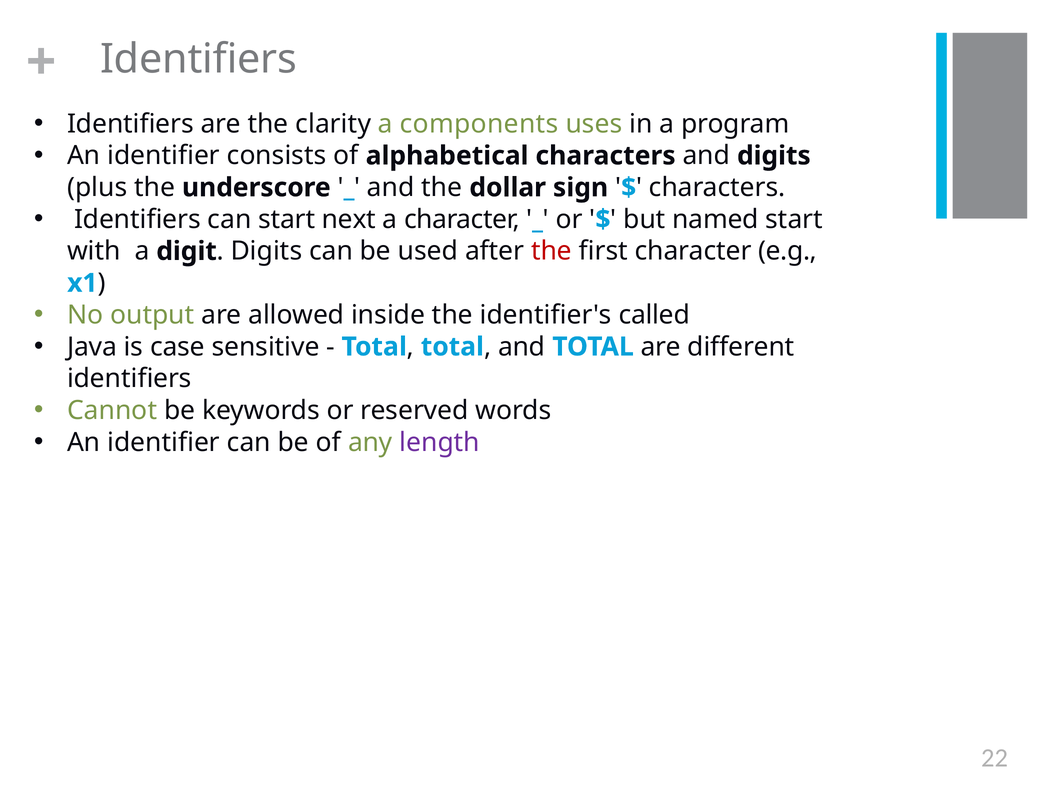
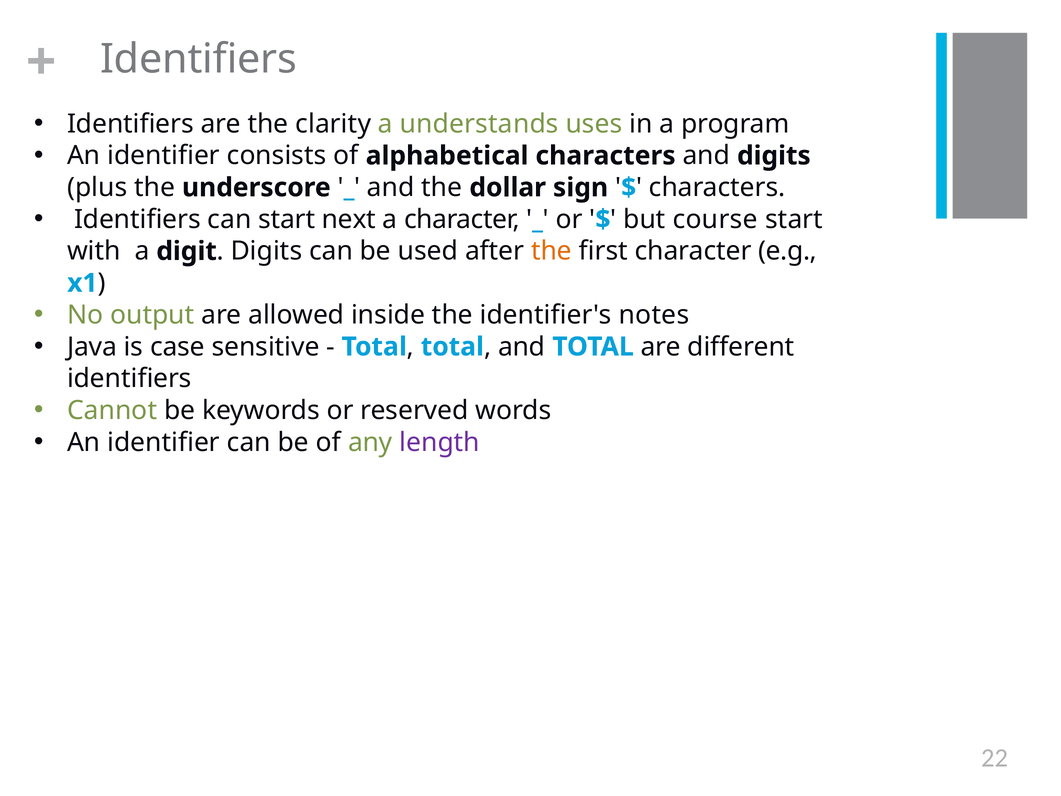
components: components -> understands
named: named -> course
the at (551, 251) colour: red -> orange
called: called -> notes
